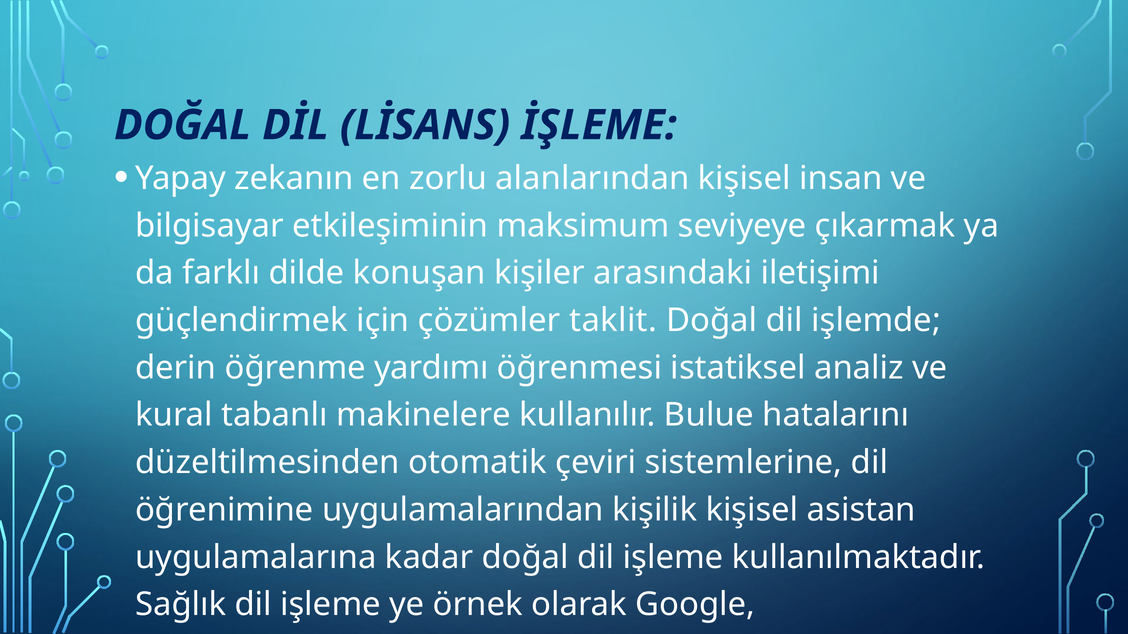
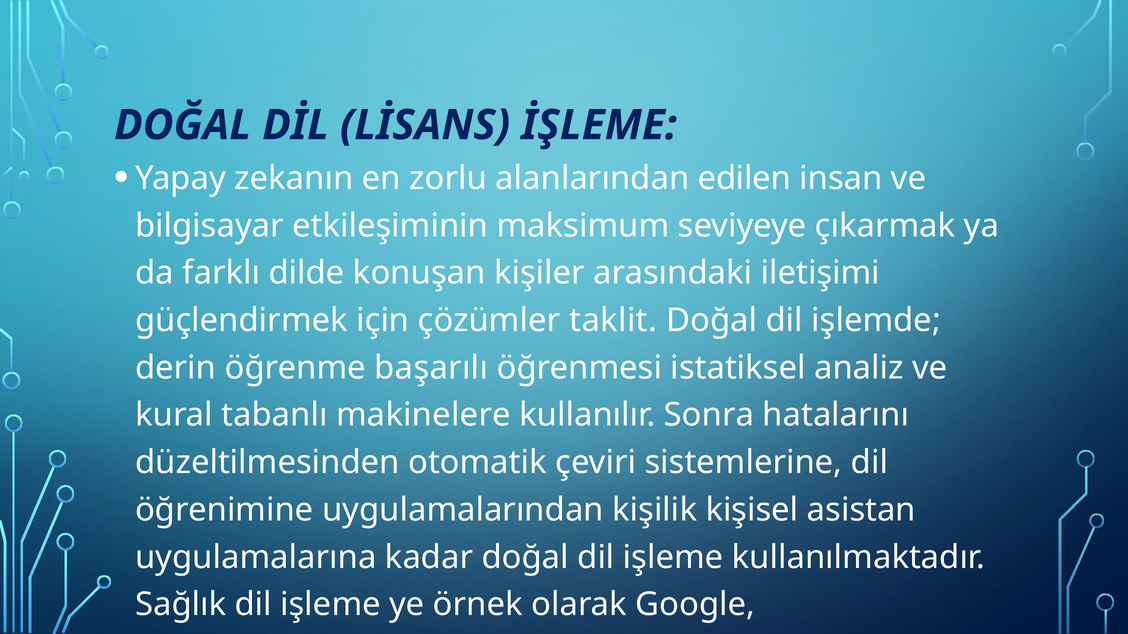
alanlarından kişisel: kişisel -> edilen
yardımı: yardımı -> başarılı
Bulue: Bulue -> Sonra
